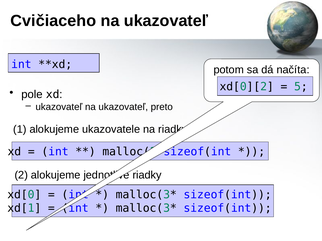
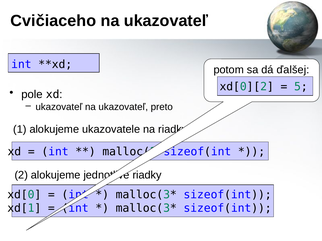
načíta: načíta -> ďalšej
